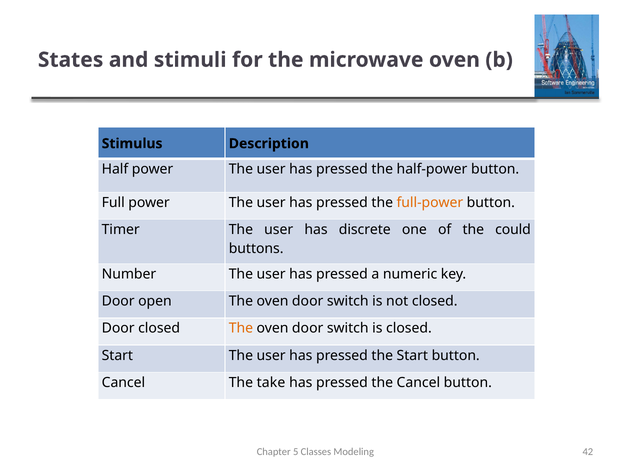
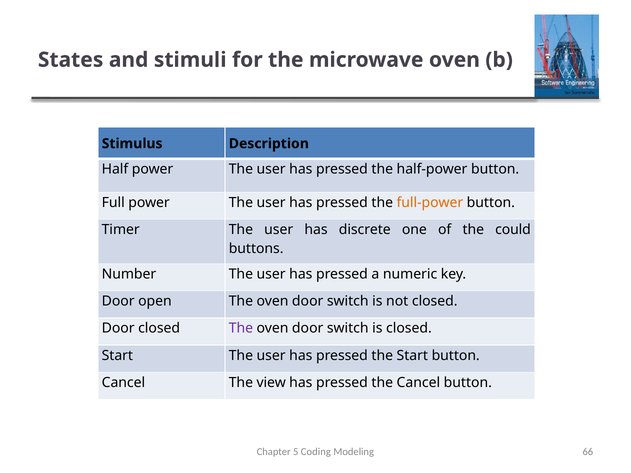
The at (241, 328) colour: orange -> purple
take: take -> view
Classes: Classes -> Coding
42: 42 -> 66
